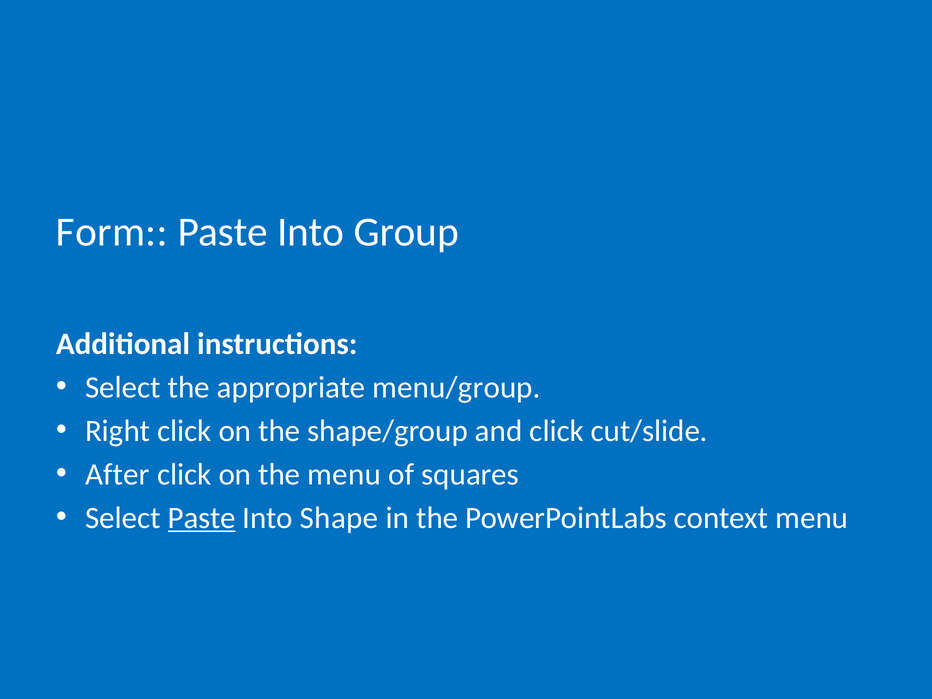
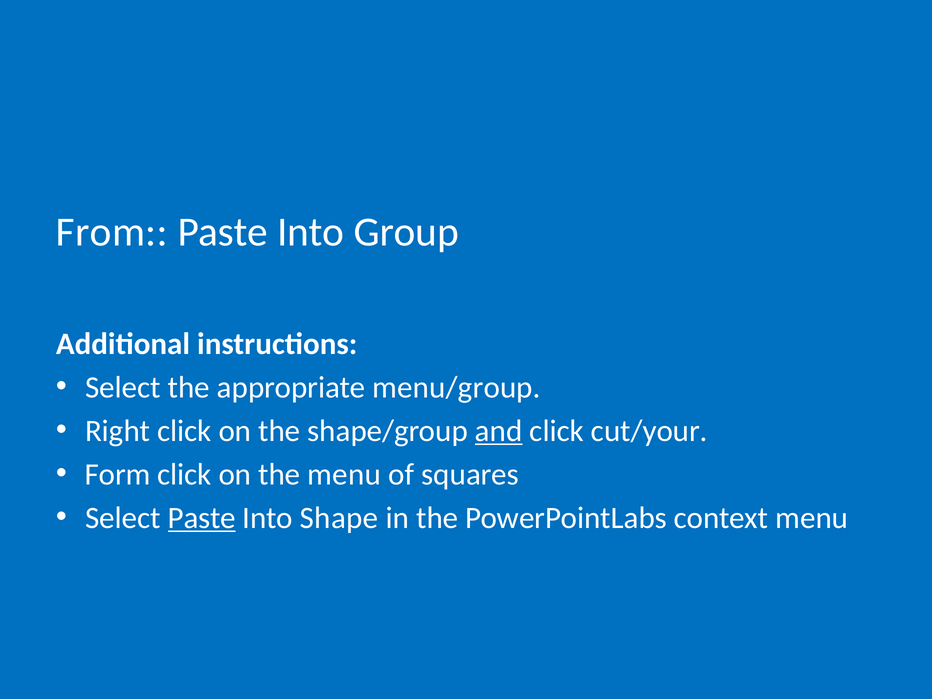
Form: Form -> From
and underline: none -> present
cut/slide: cut/slide -> cut/your
After: After -> Form
